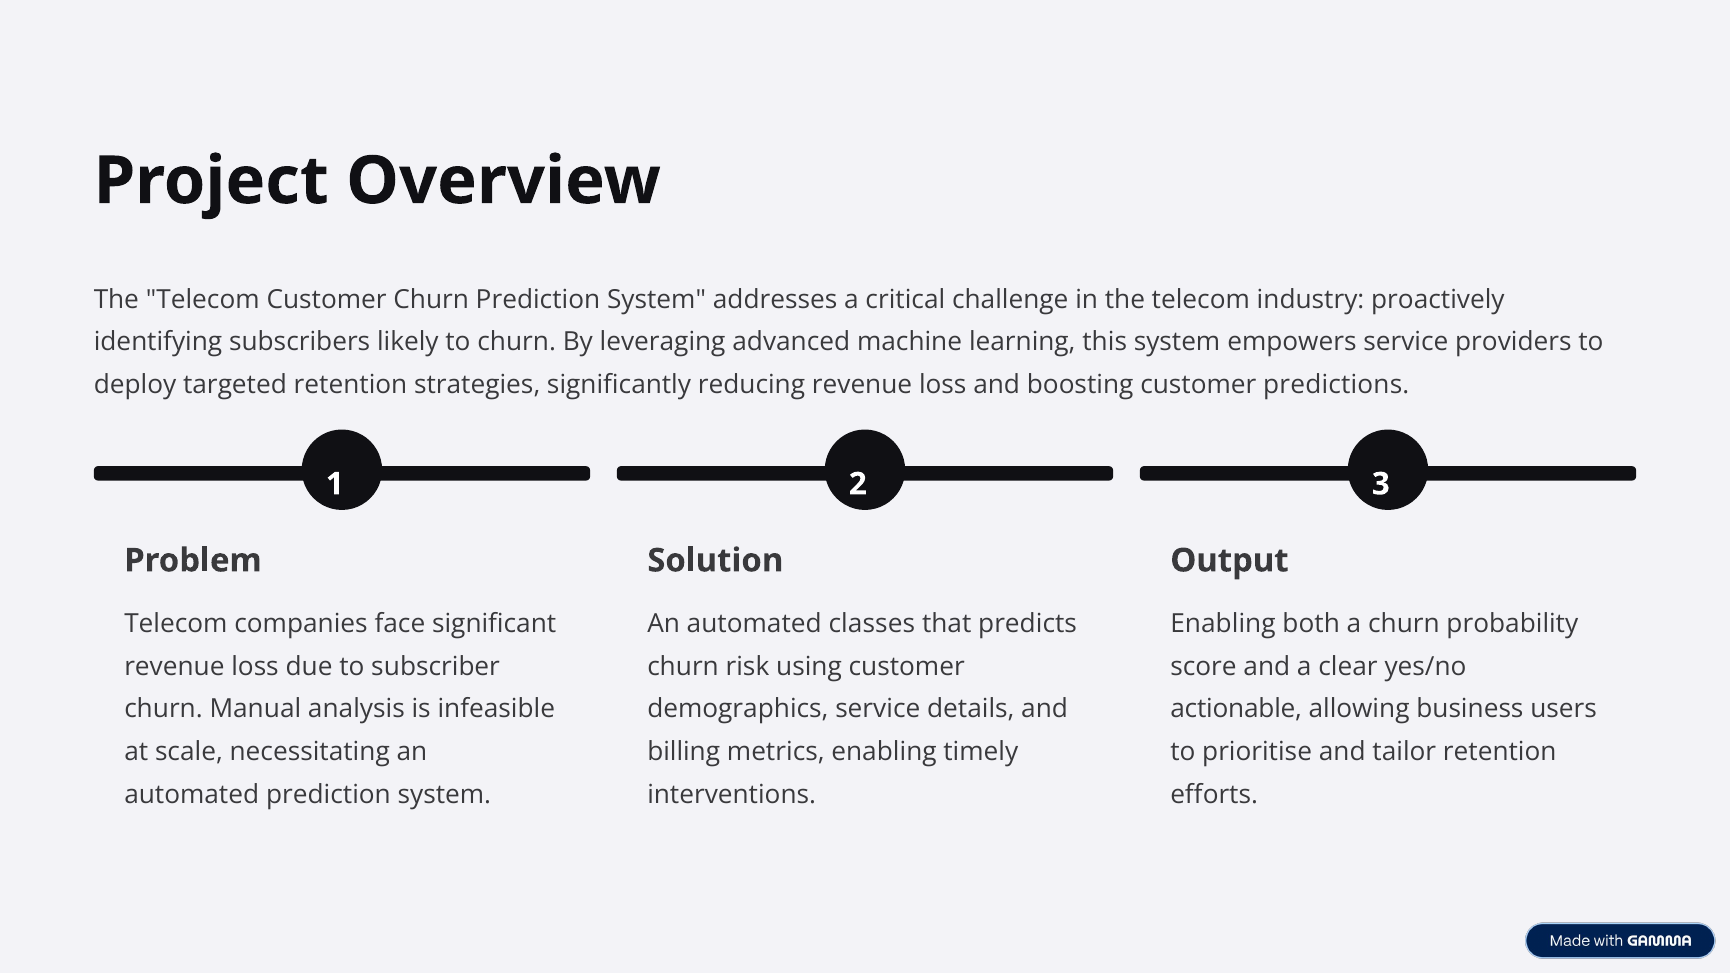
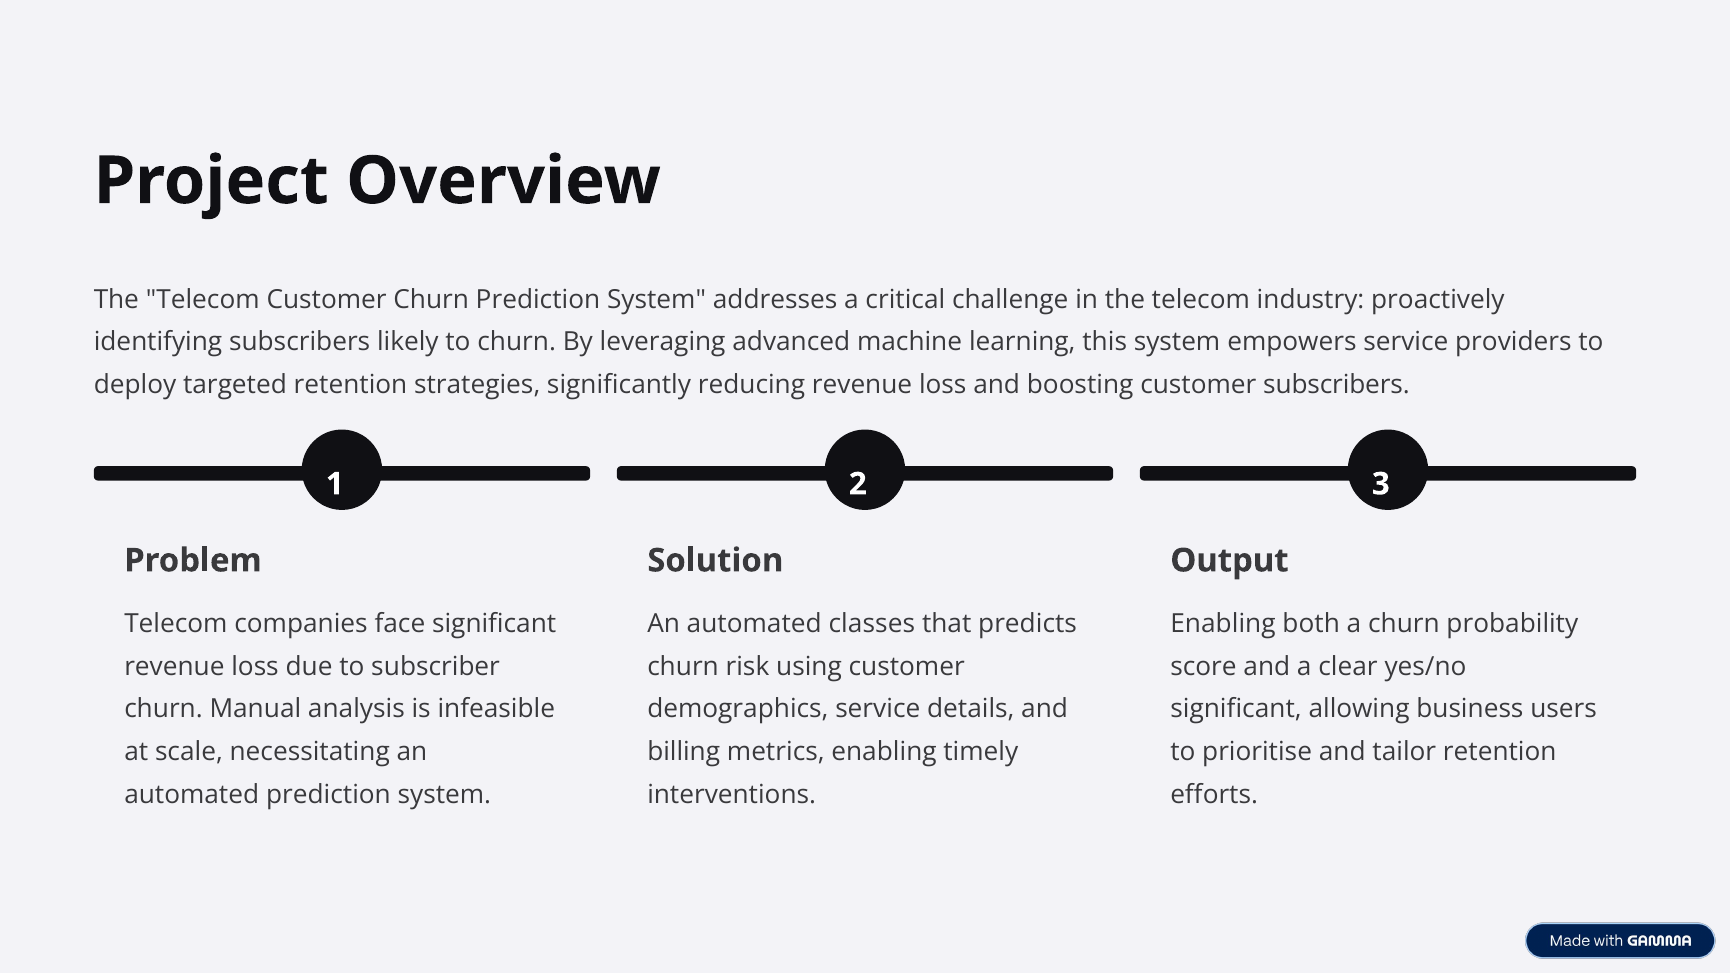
customer predictions: predictions -> subscribers
actionable at (1236, 709): actionable -> significant
